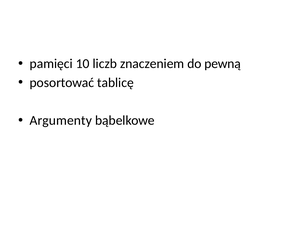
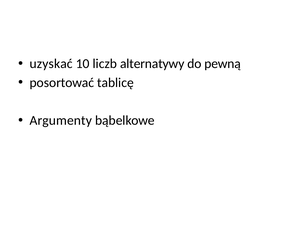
pamięci: pamięci -> uzyskać
znaczeniem: znaczeniem -> alternatywy
